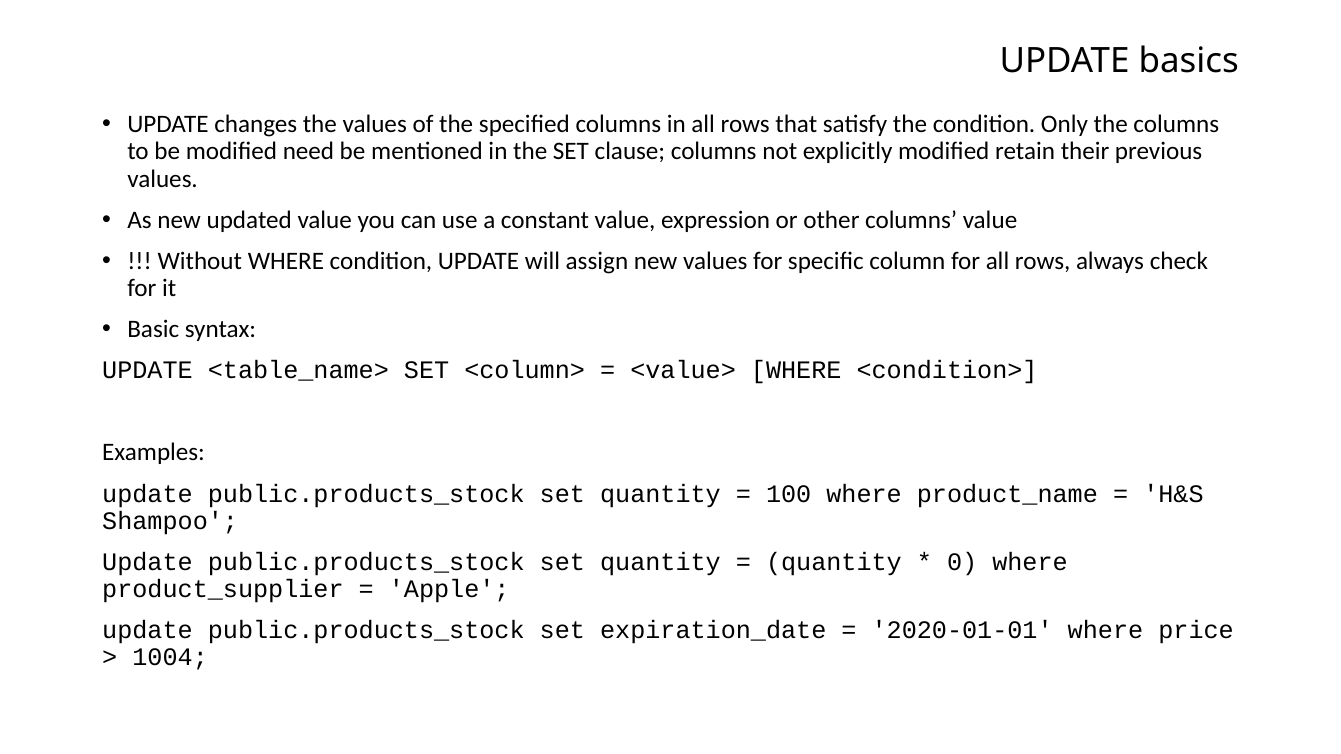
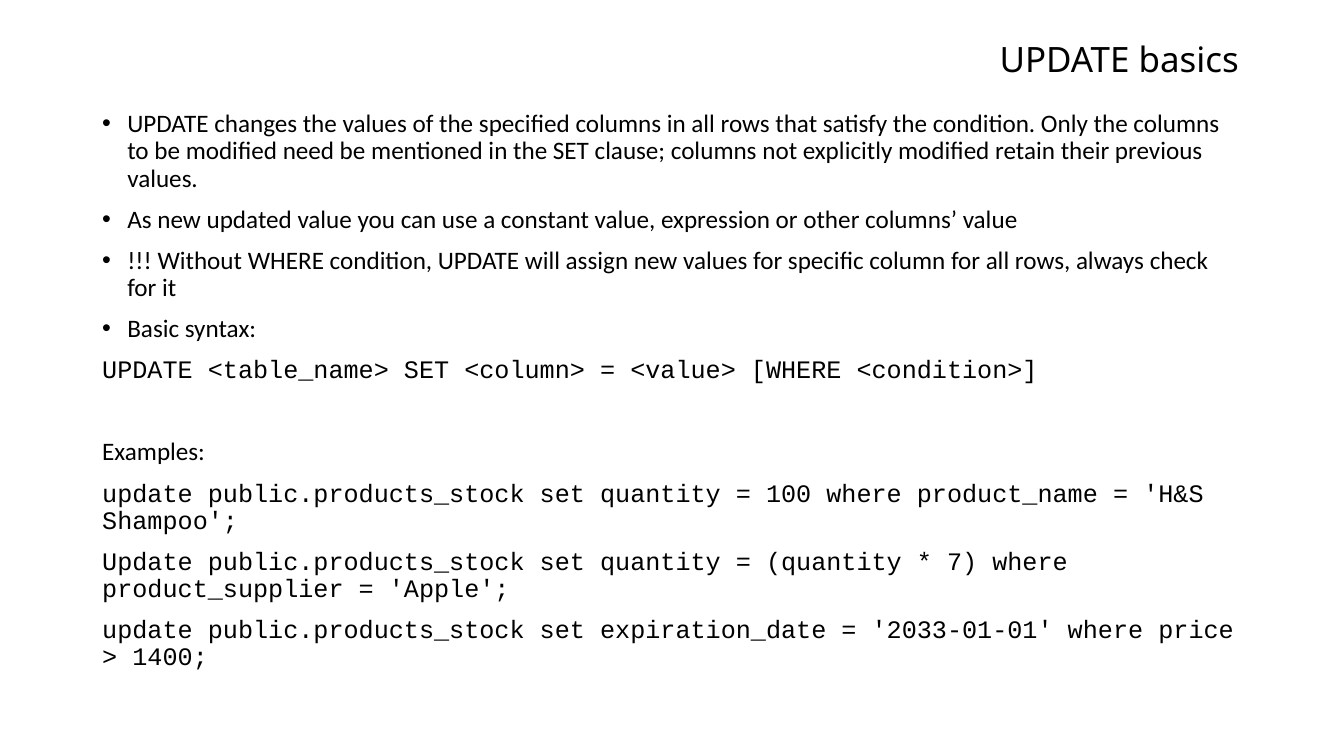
0: 0 -> 7
2020-01-01: 2020-01-01 -> 2033-01-01
1004: 1004 -> 1400
